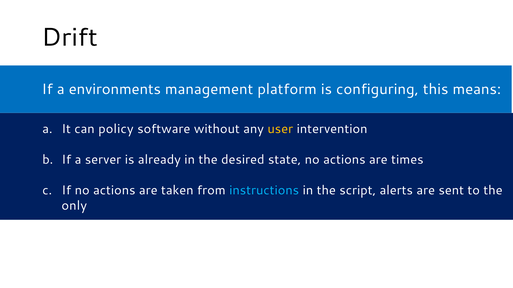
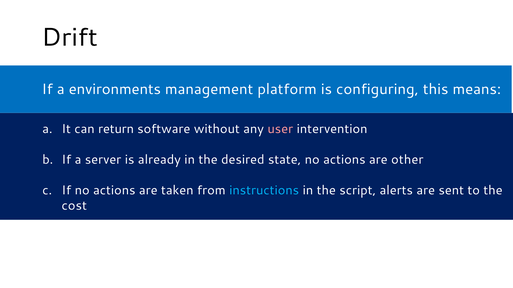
policy: policy -> return
user colour: yellow -> pink
times: times -> other
only: only -> cost
